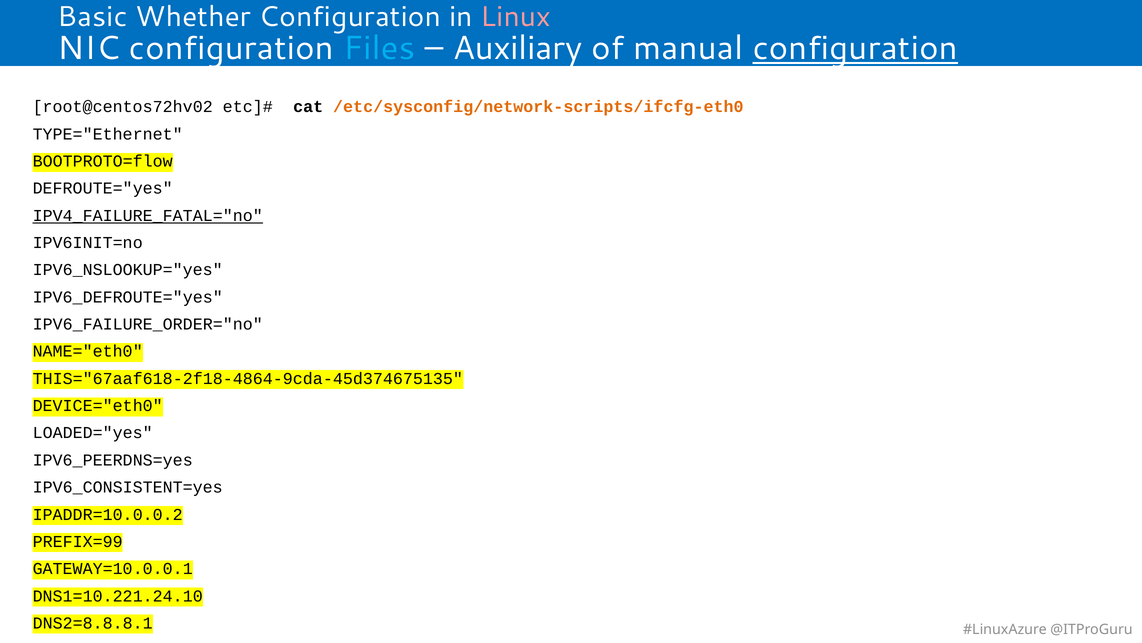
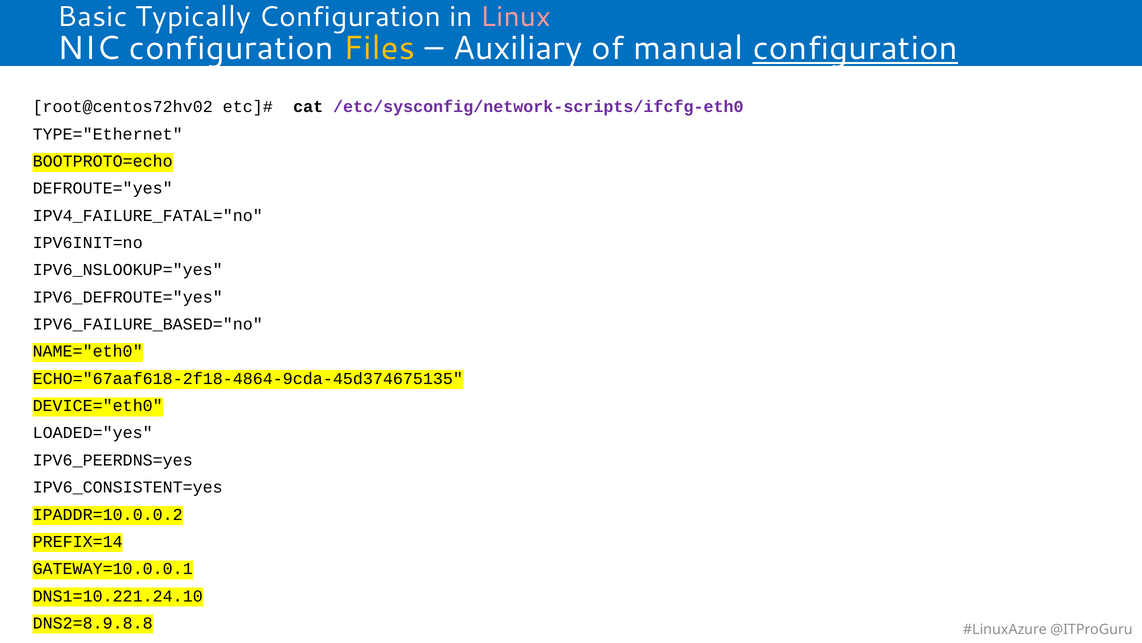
Whether: Whether -> Typically
Files colour: light blue -> yellow
/etc/sysconfig/network-scripts/ifcfg-eth0 colour: orange -> purple
BOOTPROTO=flow: BOOTPROTO=flow -> BOOTPROTO=echo
IPV4_FAILURE_FATAL="no underline: present -> none
IPV6_FAILURE_ORDER="no: IPV6_FAILURE_ORDER="no -> IPV6_FAILURE_BASED="no
THIS="67aaf618-2f18-4864-9cda-45d374675135: THIS="67aaf618-2f18-4864-9cda-45d374675135 -> ECHO="67aaf618-2f18-4864-9cda-45d374675135
PREFIX=99: PREFIX=99 -> PREFIX=14
DNS2=8.8.8.1: DNS2=8.8.8.1 -> DNS2=8.9.8.8
